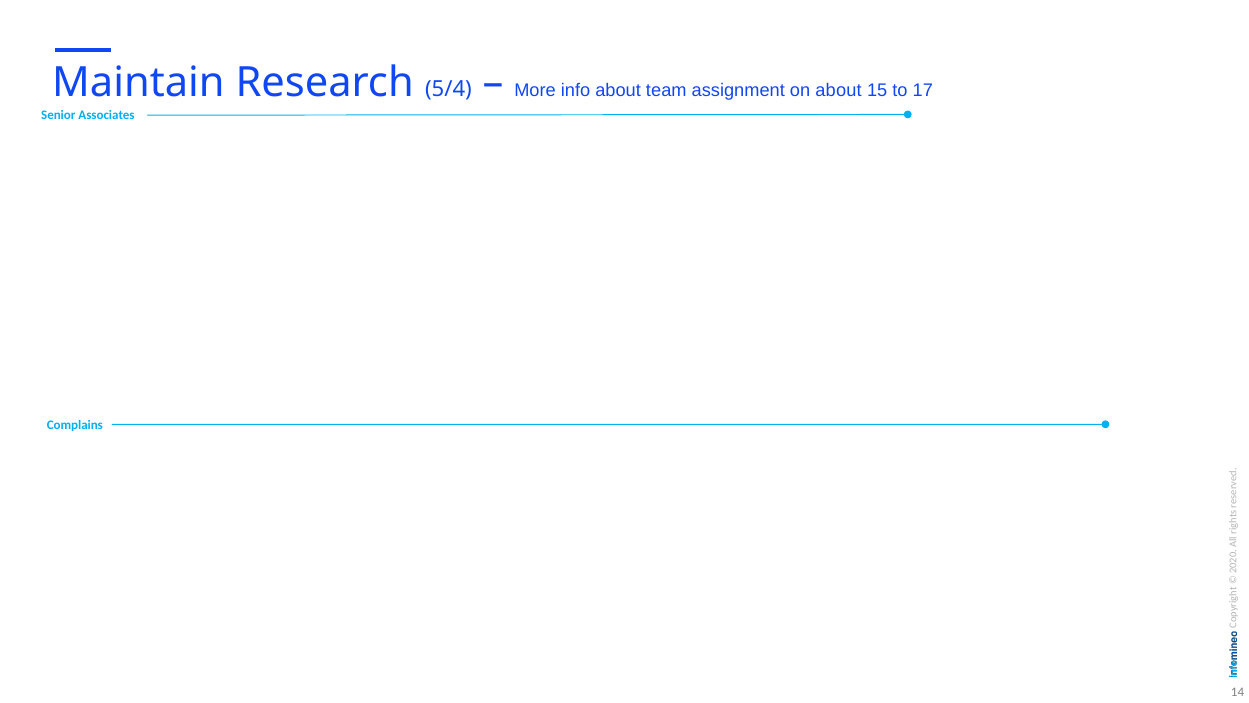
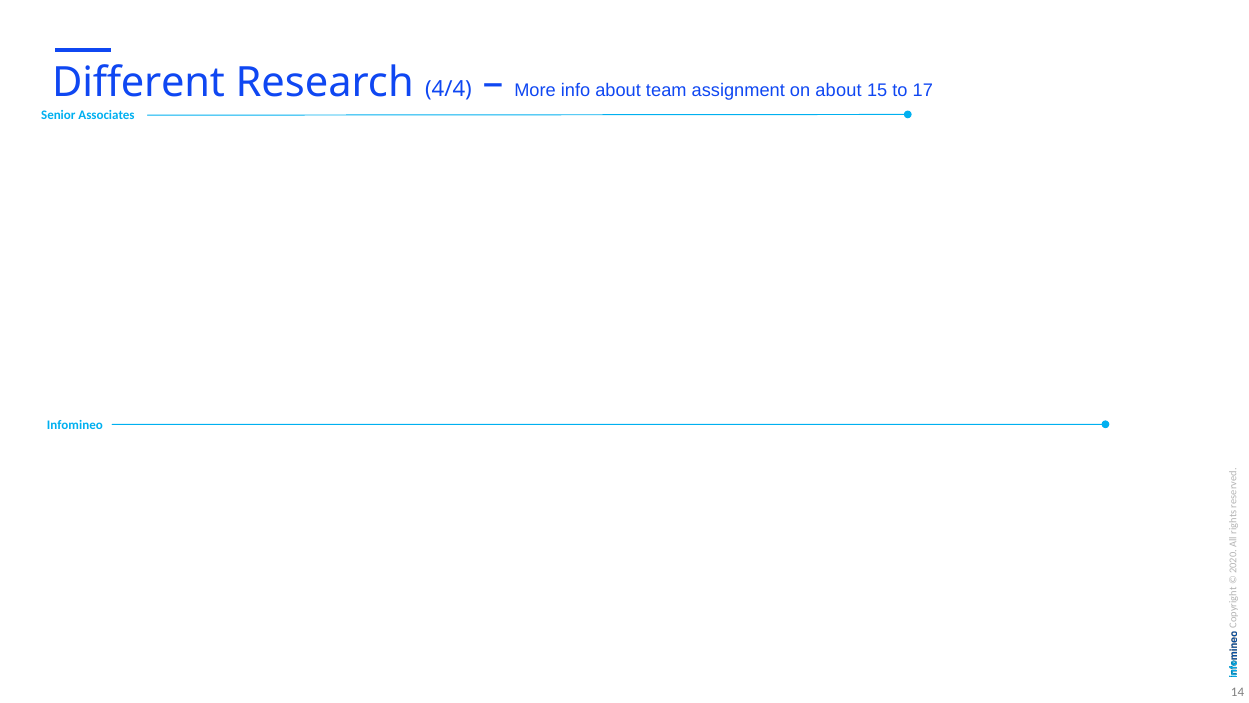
Maintain: Maintain -> Different
5/4: 5/4 -> 4/4
Complains: Complains -> Infomineo
